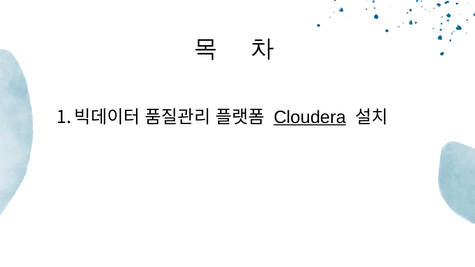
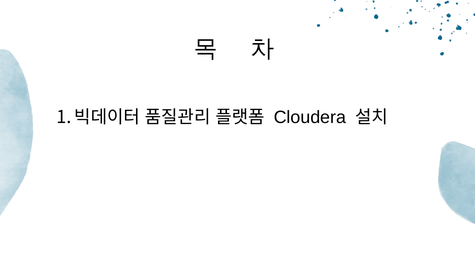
Cloudera underline: present -> none
